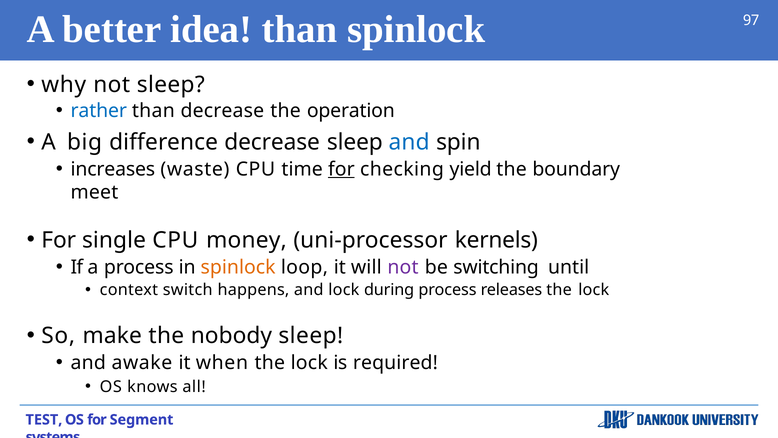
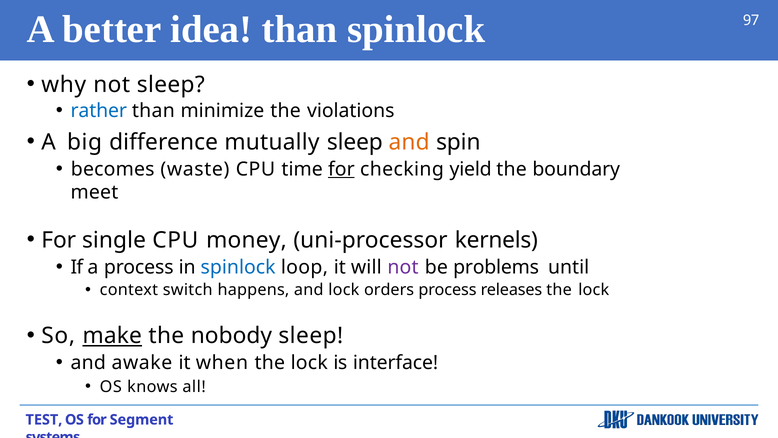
than decrease: decrease -> minimize
operation: operation -> violations
difference decrease: decrease -> mutually
and at (409, 142) colour: blue -> orange
increases: increases -> becomes
spinlock at (238, 267) colour: orange -> blue
switching: switching -> problems
during: during -> orders
make underline: none -> present
required: required -> interface
